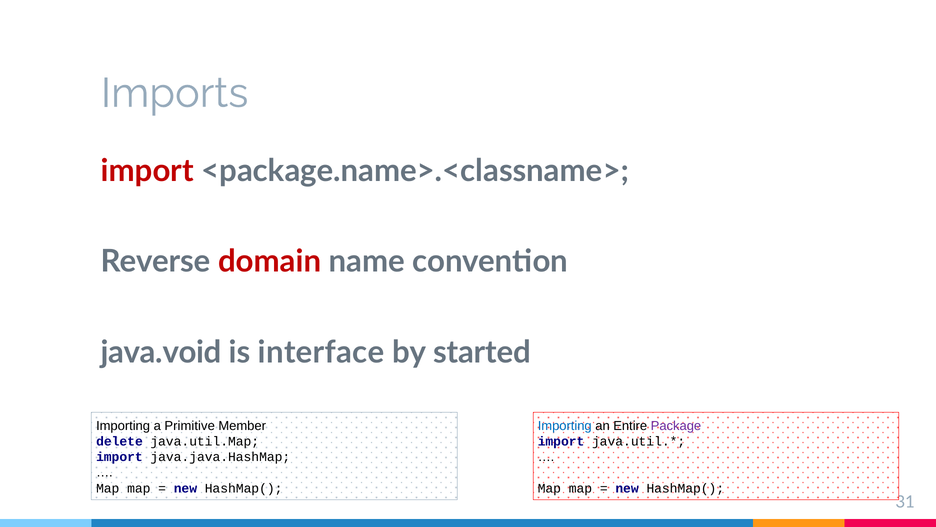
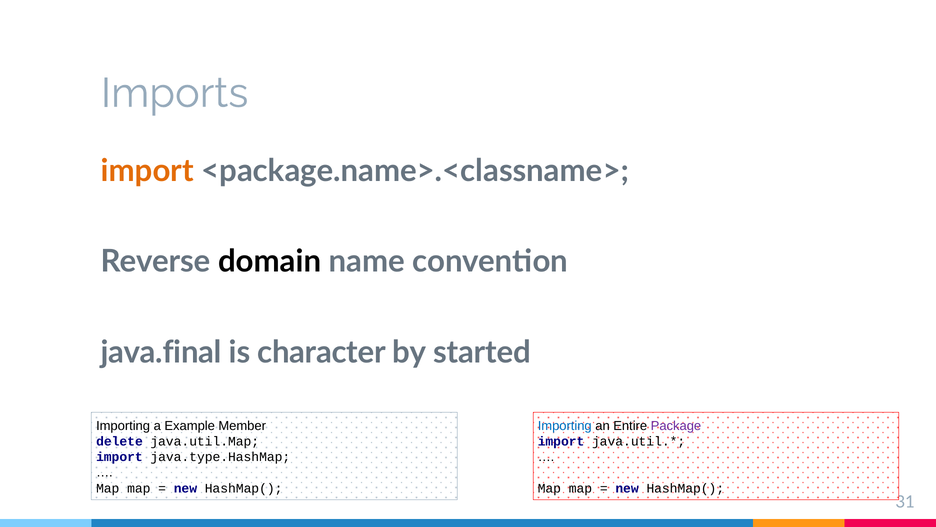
import at (147, 171) colour: red -> orange
domain colour: red -> black
java.void: java.void -> java.final
interface: interface -> character
Primitive: Primitive -> Example
java.java.HashMap: java.java.HashMap -> java.type.HashMap
